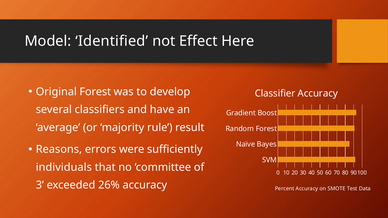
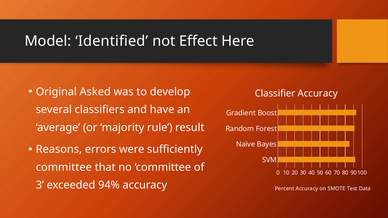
Original Forest: Forest -> Asked
individuals at (64, 167): individuals -> committee
26%: 26% -> 94%
